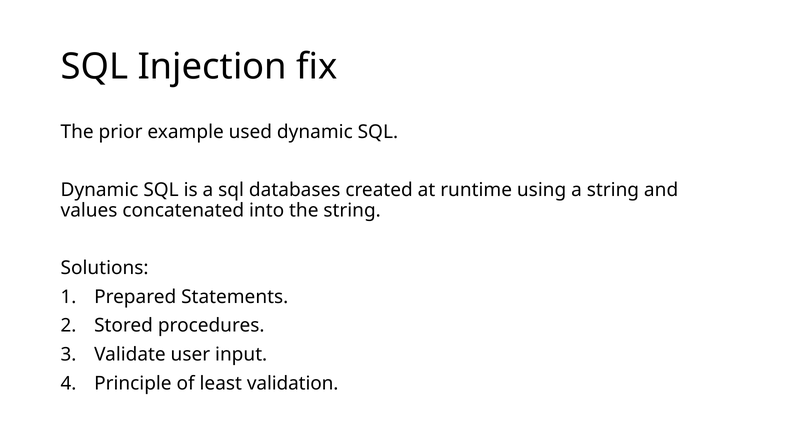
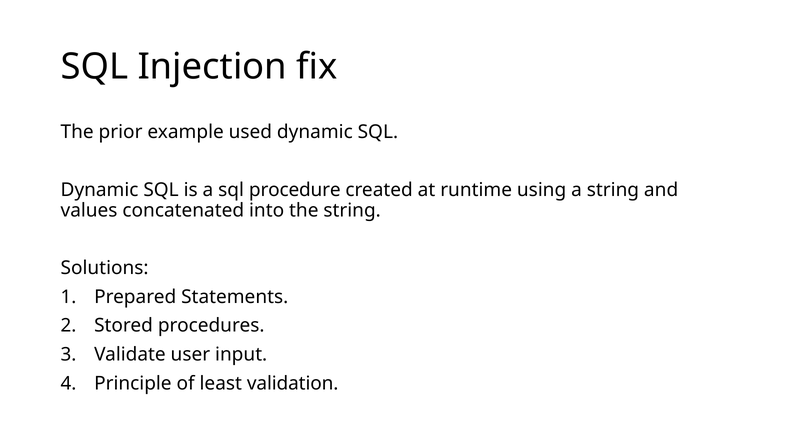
databases: databases -> procedure
